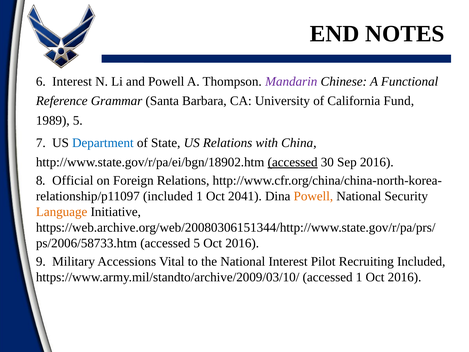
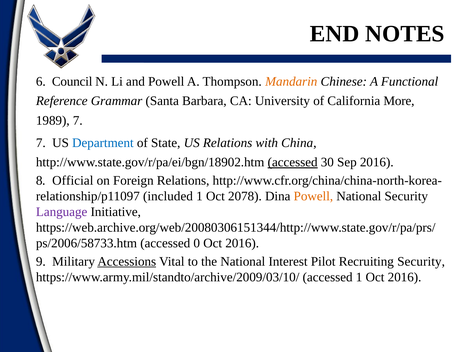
6 Interest: Interest -> Council
Mandarin colour: purple -> orange
Fund: Fund -> More
1989 5: 5 -> 7
2041: 2041 -> 2078
Language colour: orange -> purple
accessed 5: 5 -> 0
Accessions underline: none -> present
Recruiting Included: Included -> Security
